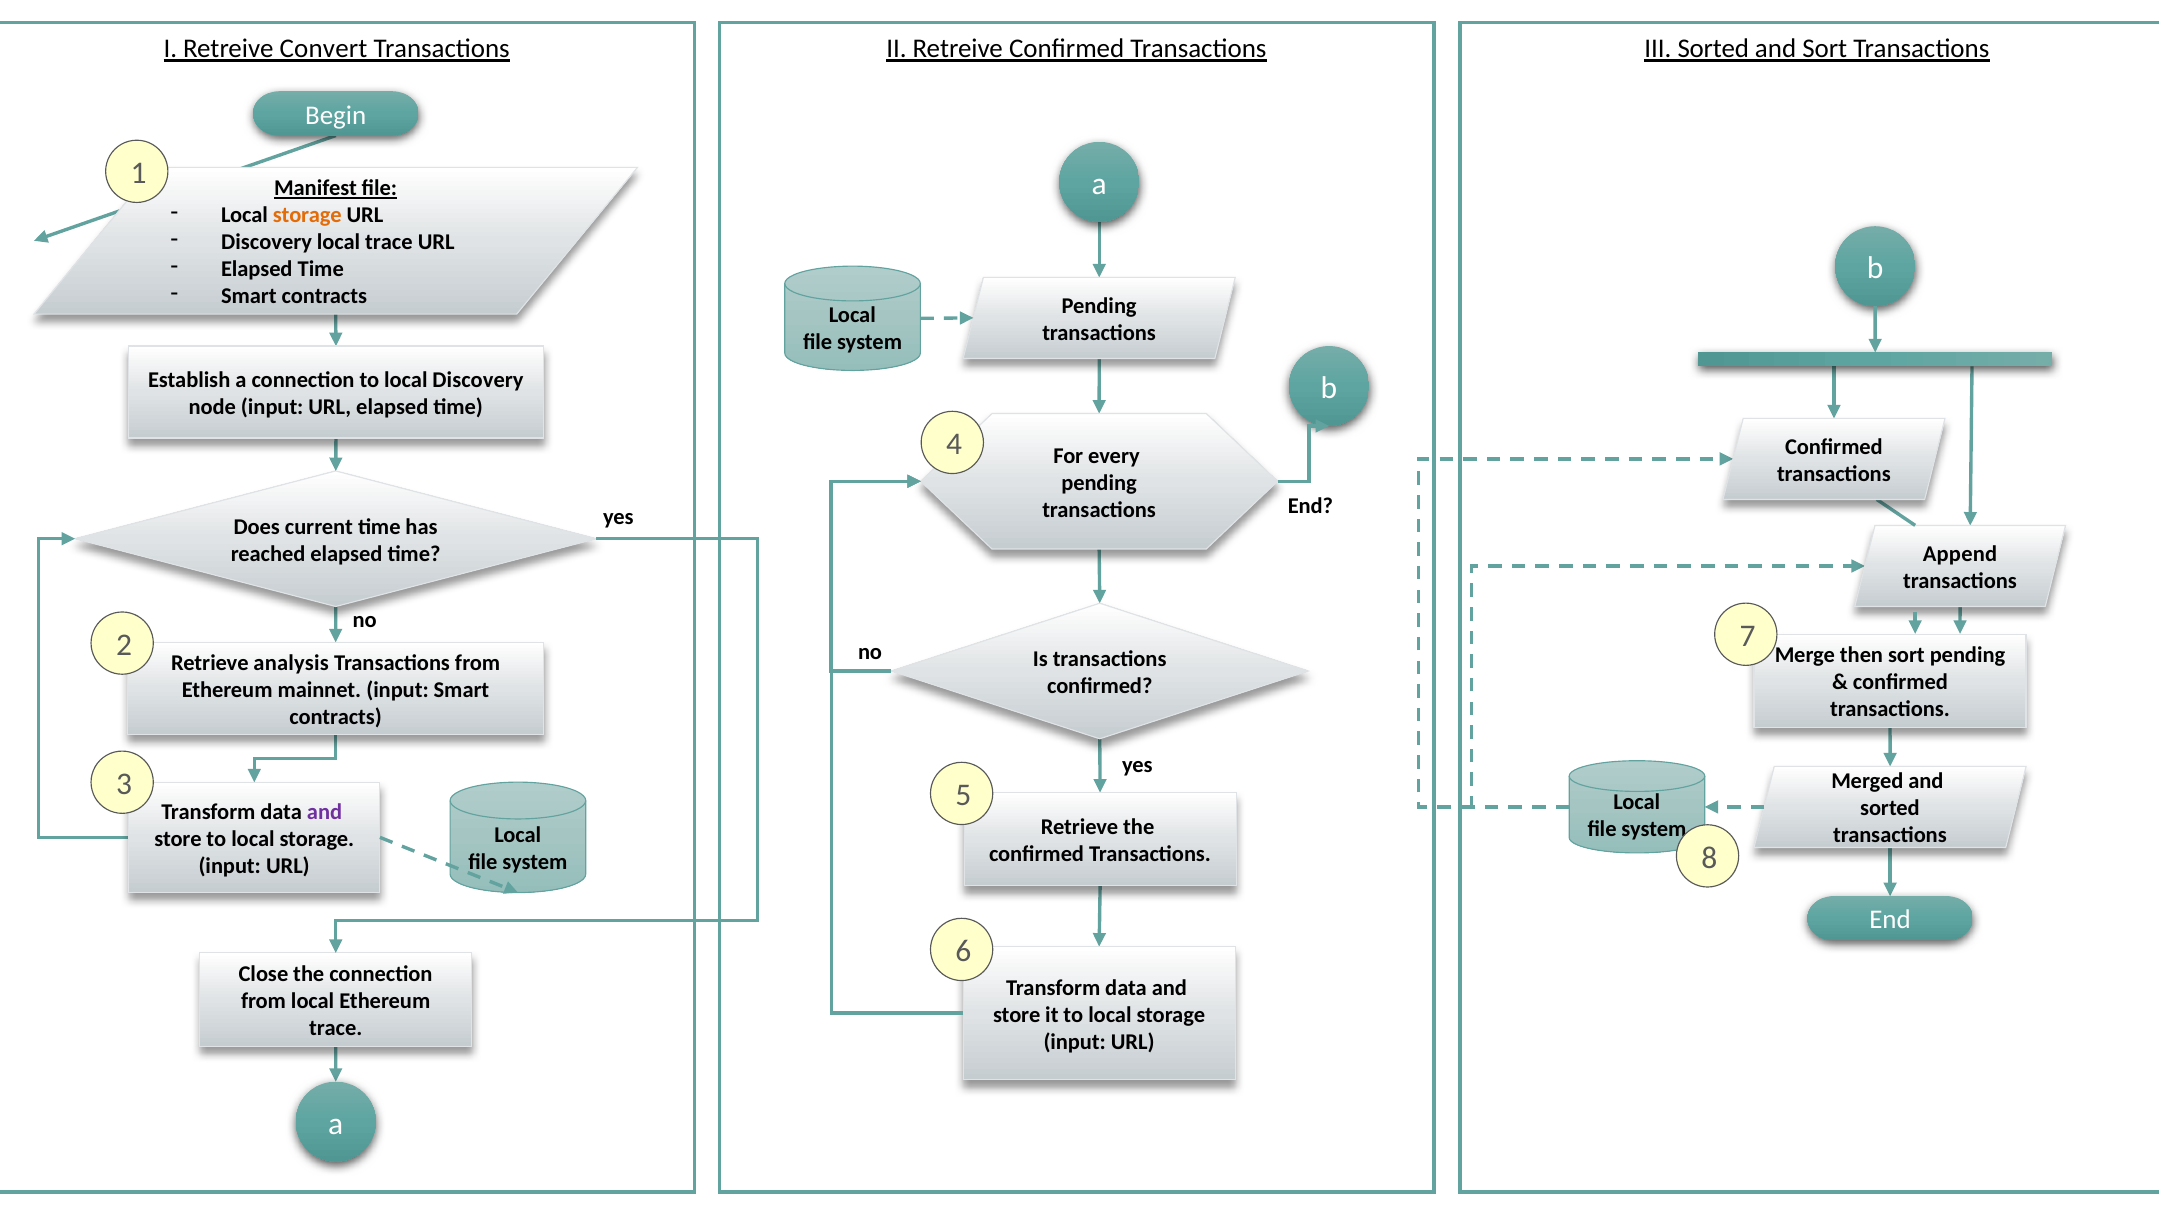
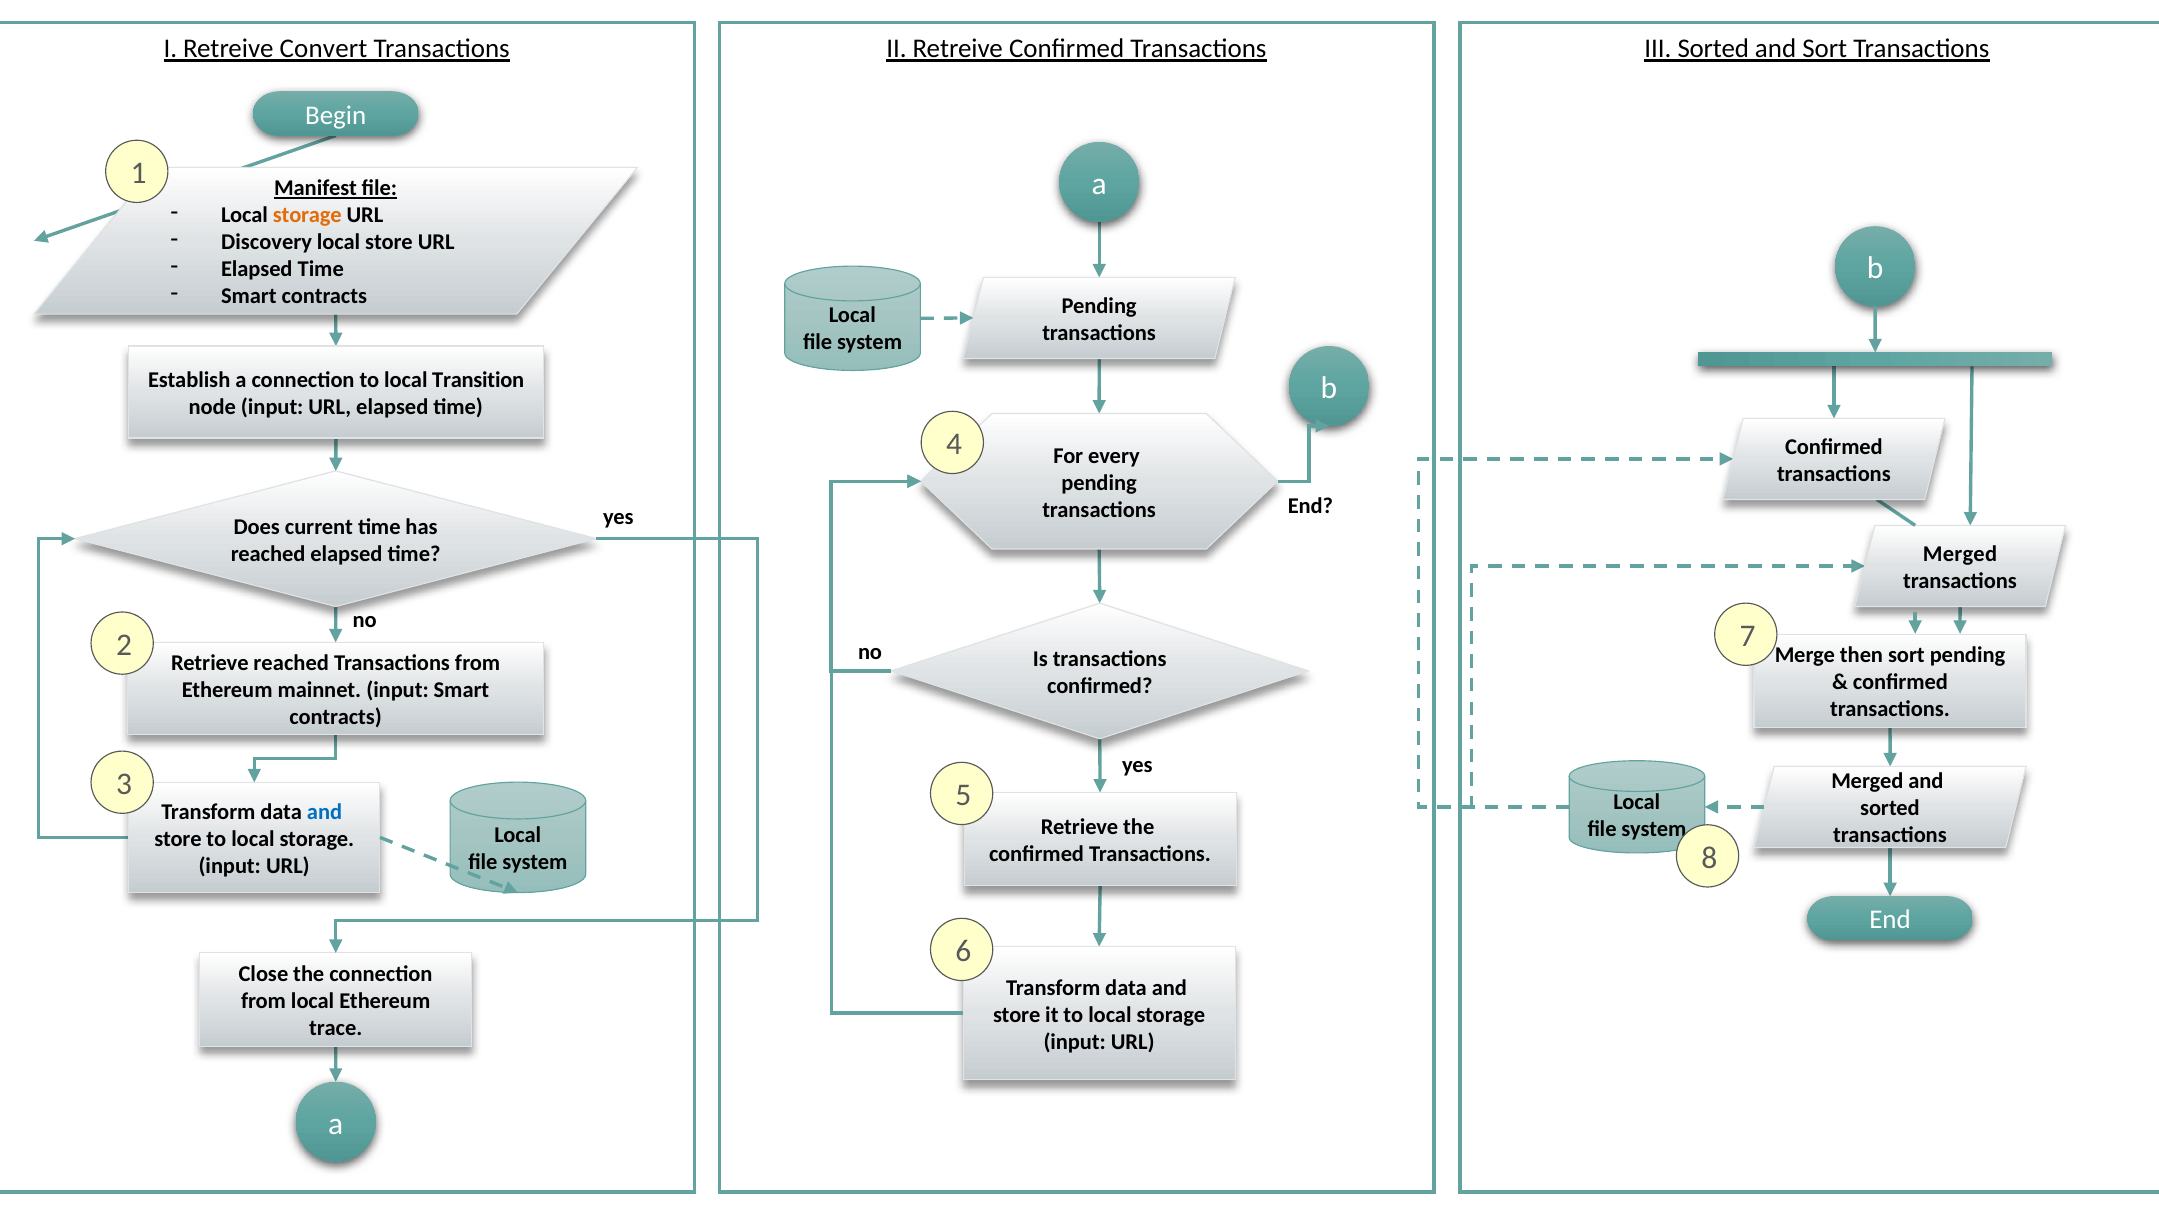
local trace: trace -> store
local Discovery: Discovery -> Transition
Append at (1960, 554): Append -> Merged
Retrieve analysis: analysis -> reached
and at (325, 812) colour: purple -> blue
